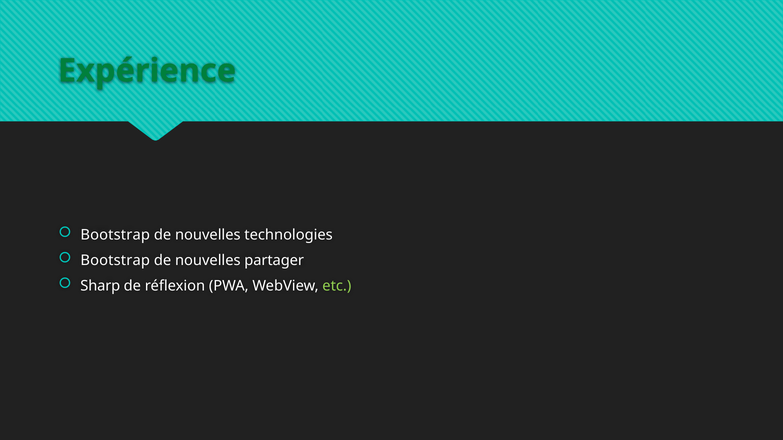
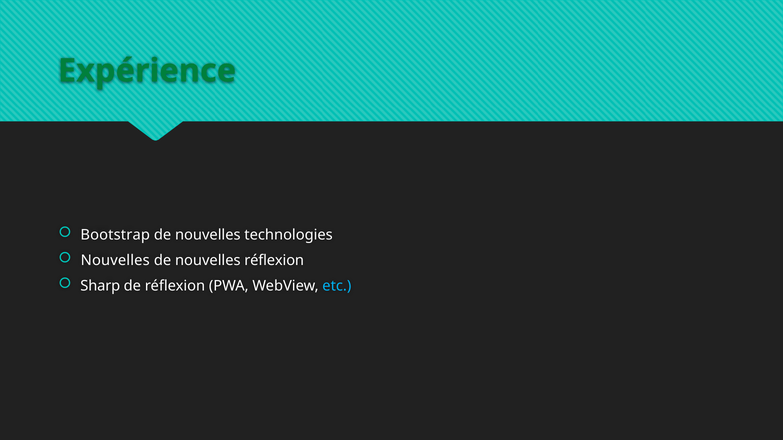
Bootstrap at (115, 261): Bootstrap -> Nouvelles
nouvelles partager: partager -> réflexion
etc colour: light green -> light blue
